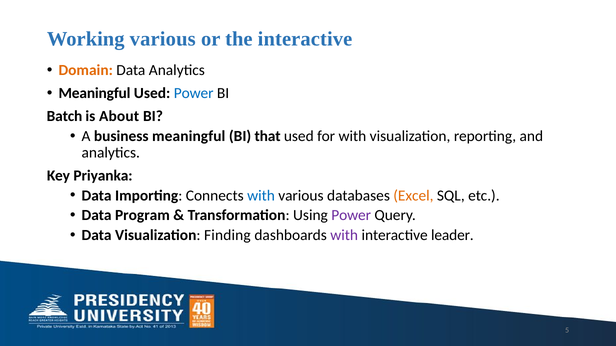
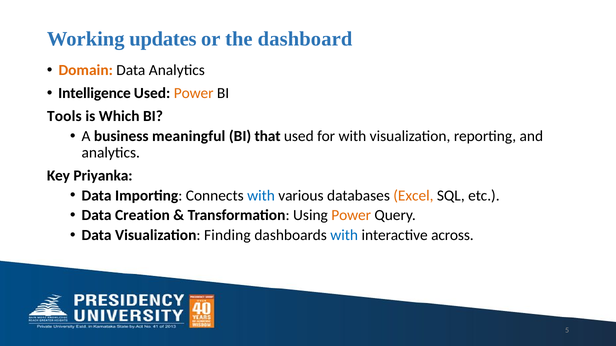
Working various: various -> updates
the interactive: interactive -> dashboard
Meaningful at (95, 93): Meaningful -> Intelligence
Power at (194, 93) colour: blue -> orange
Batch: Batch -> Tools
About: About -> Which
Program: Program -> Creation
Power at (351, 216) colour: purple -> orange
with at (344, 235) colour: purple -> blue
leader: leader -> across
